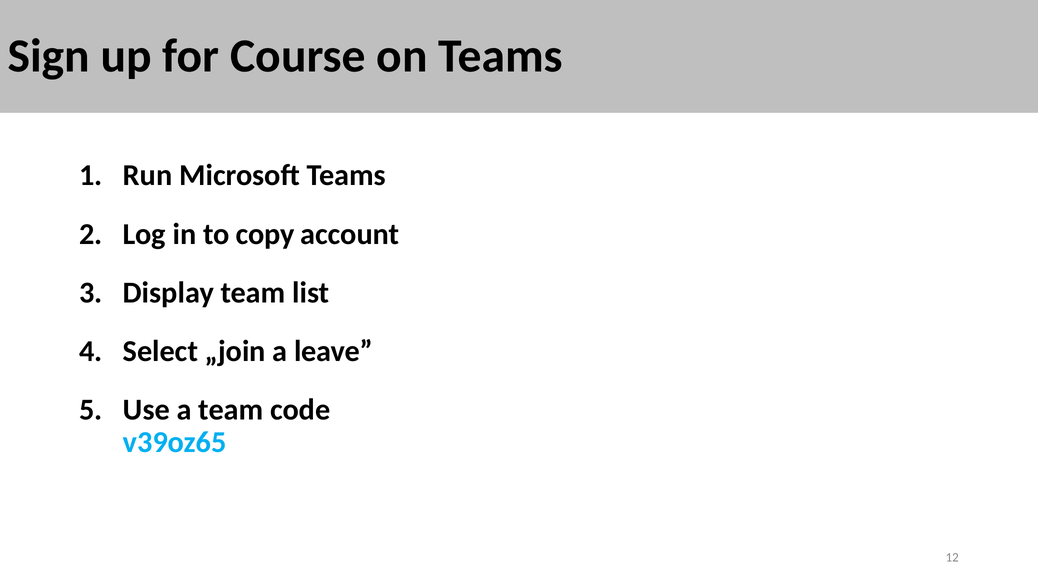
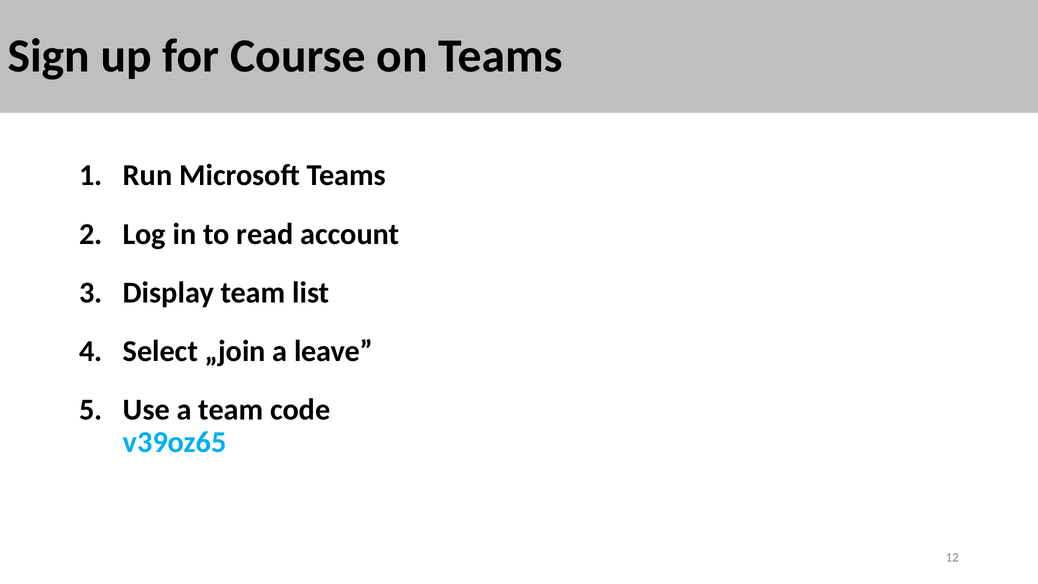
copy: copy -> read
